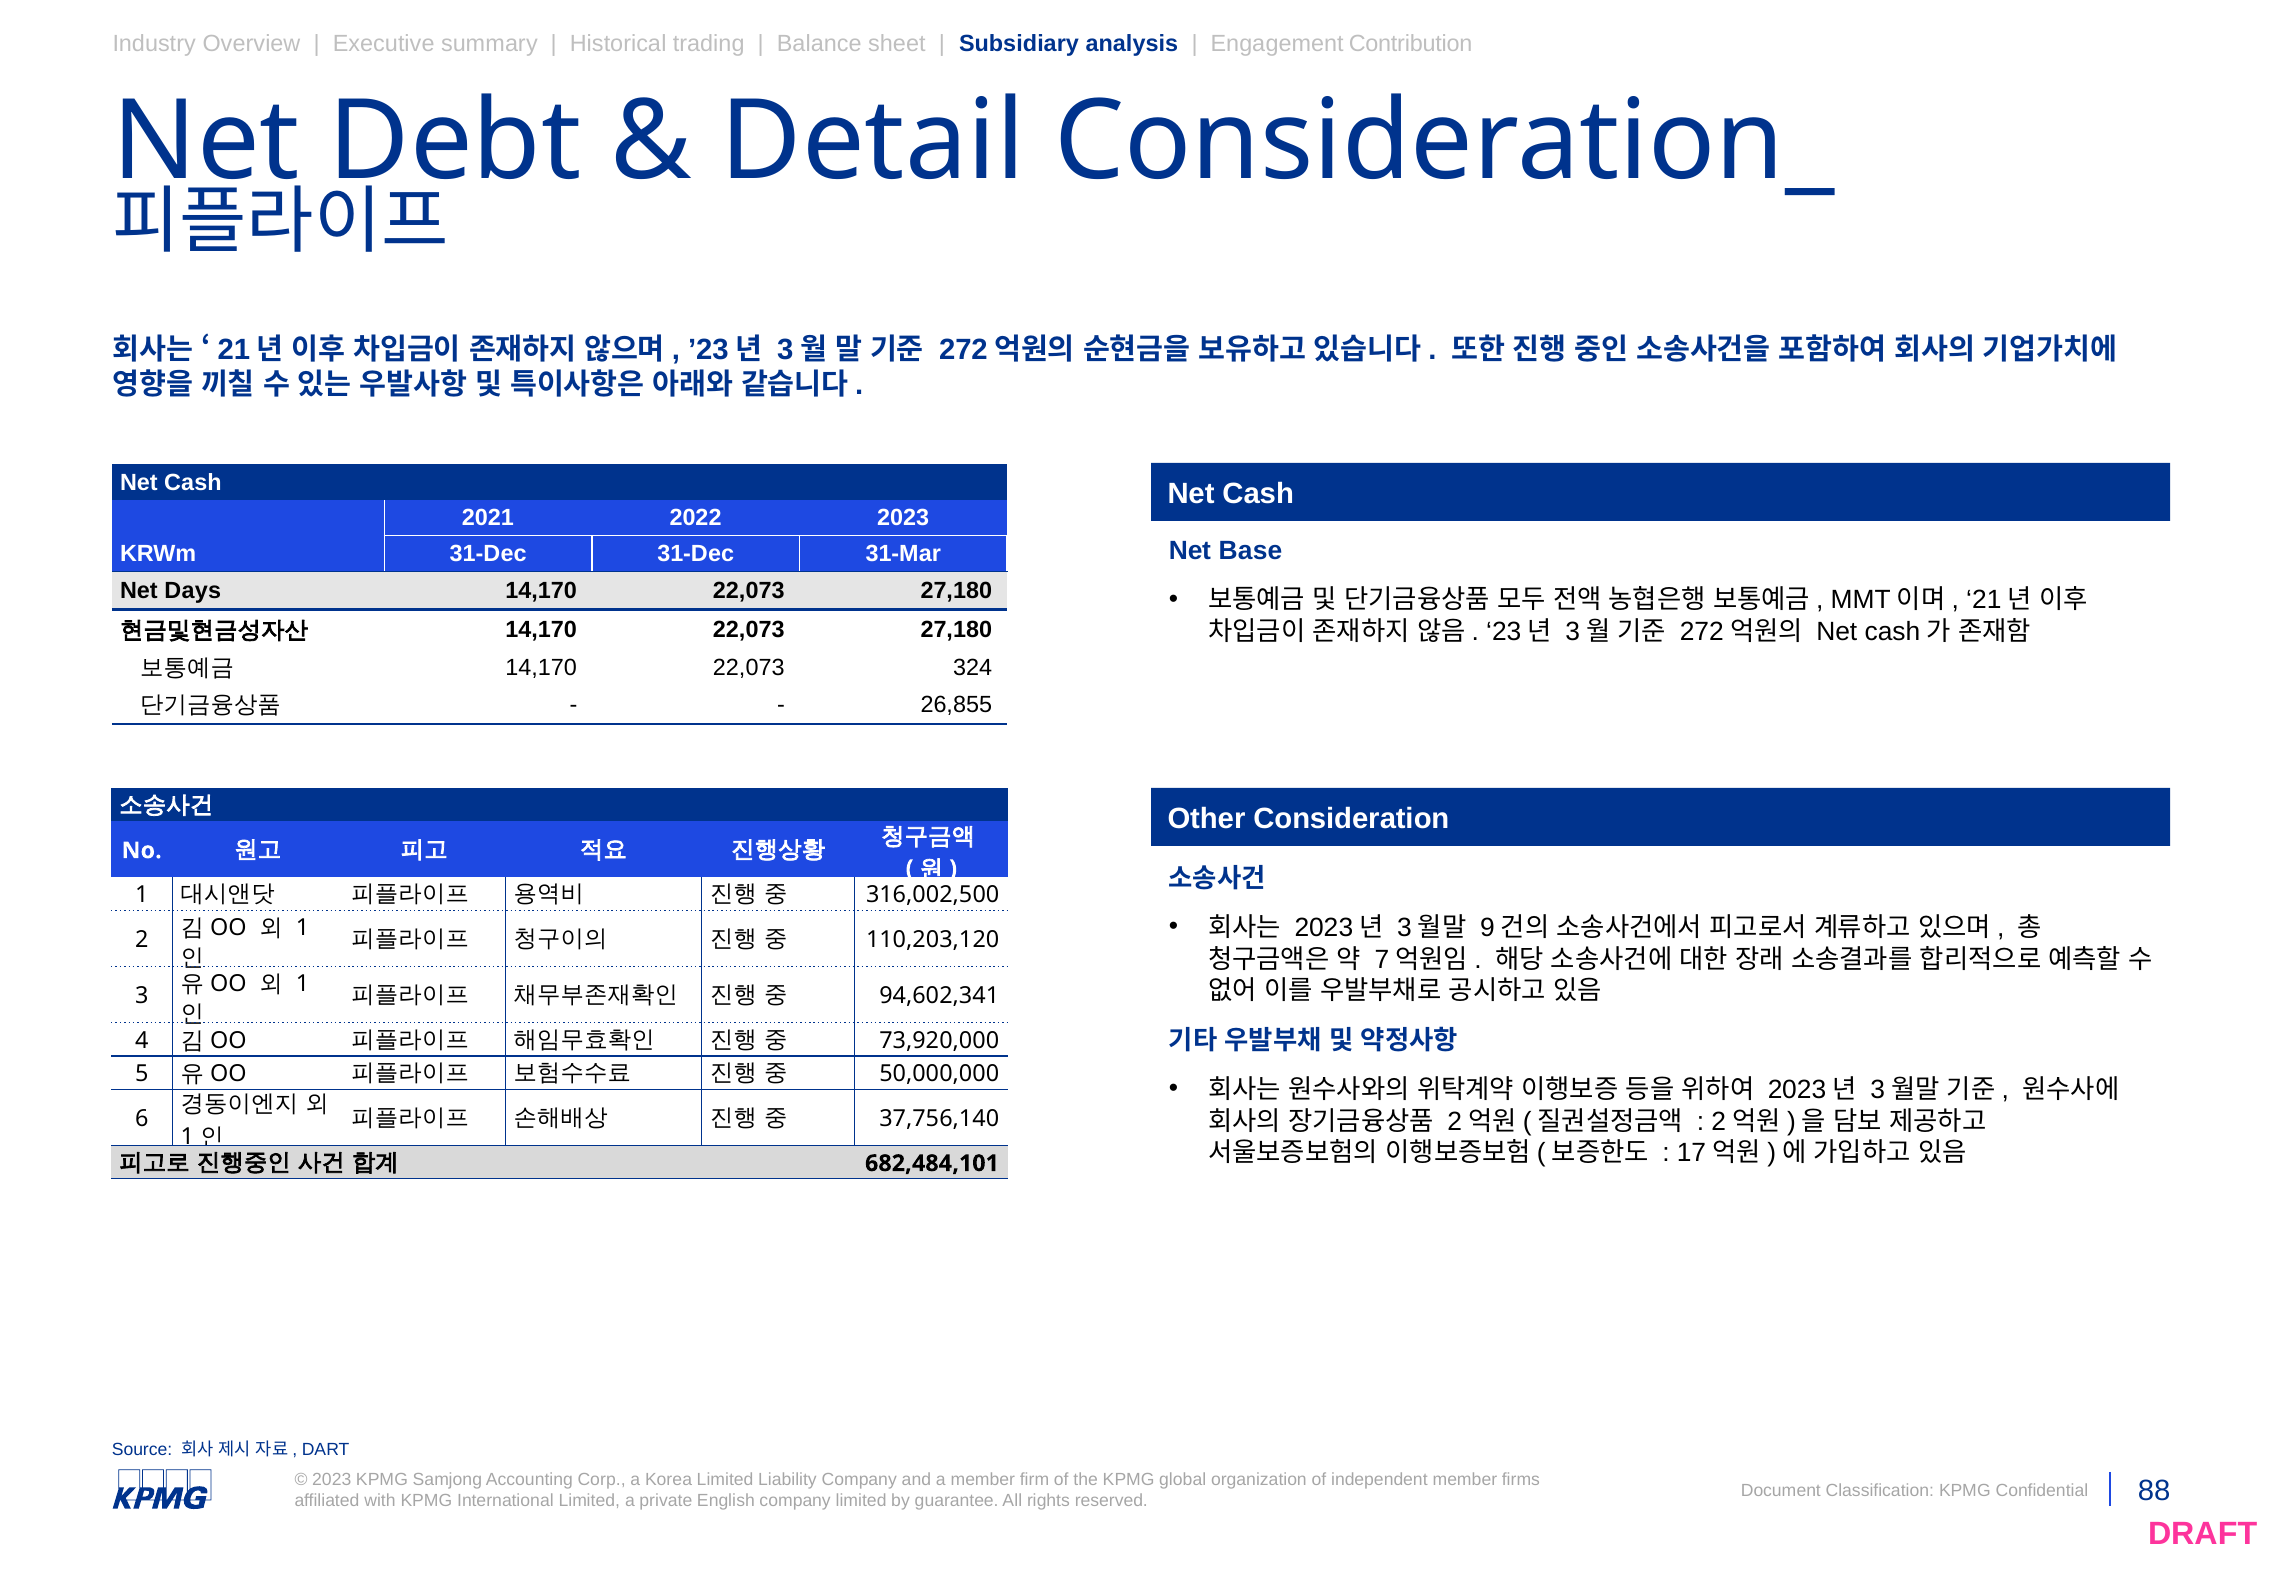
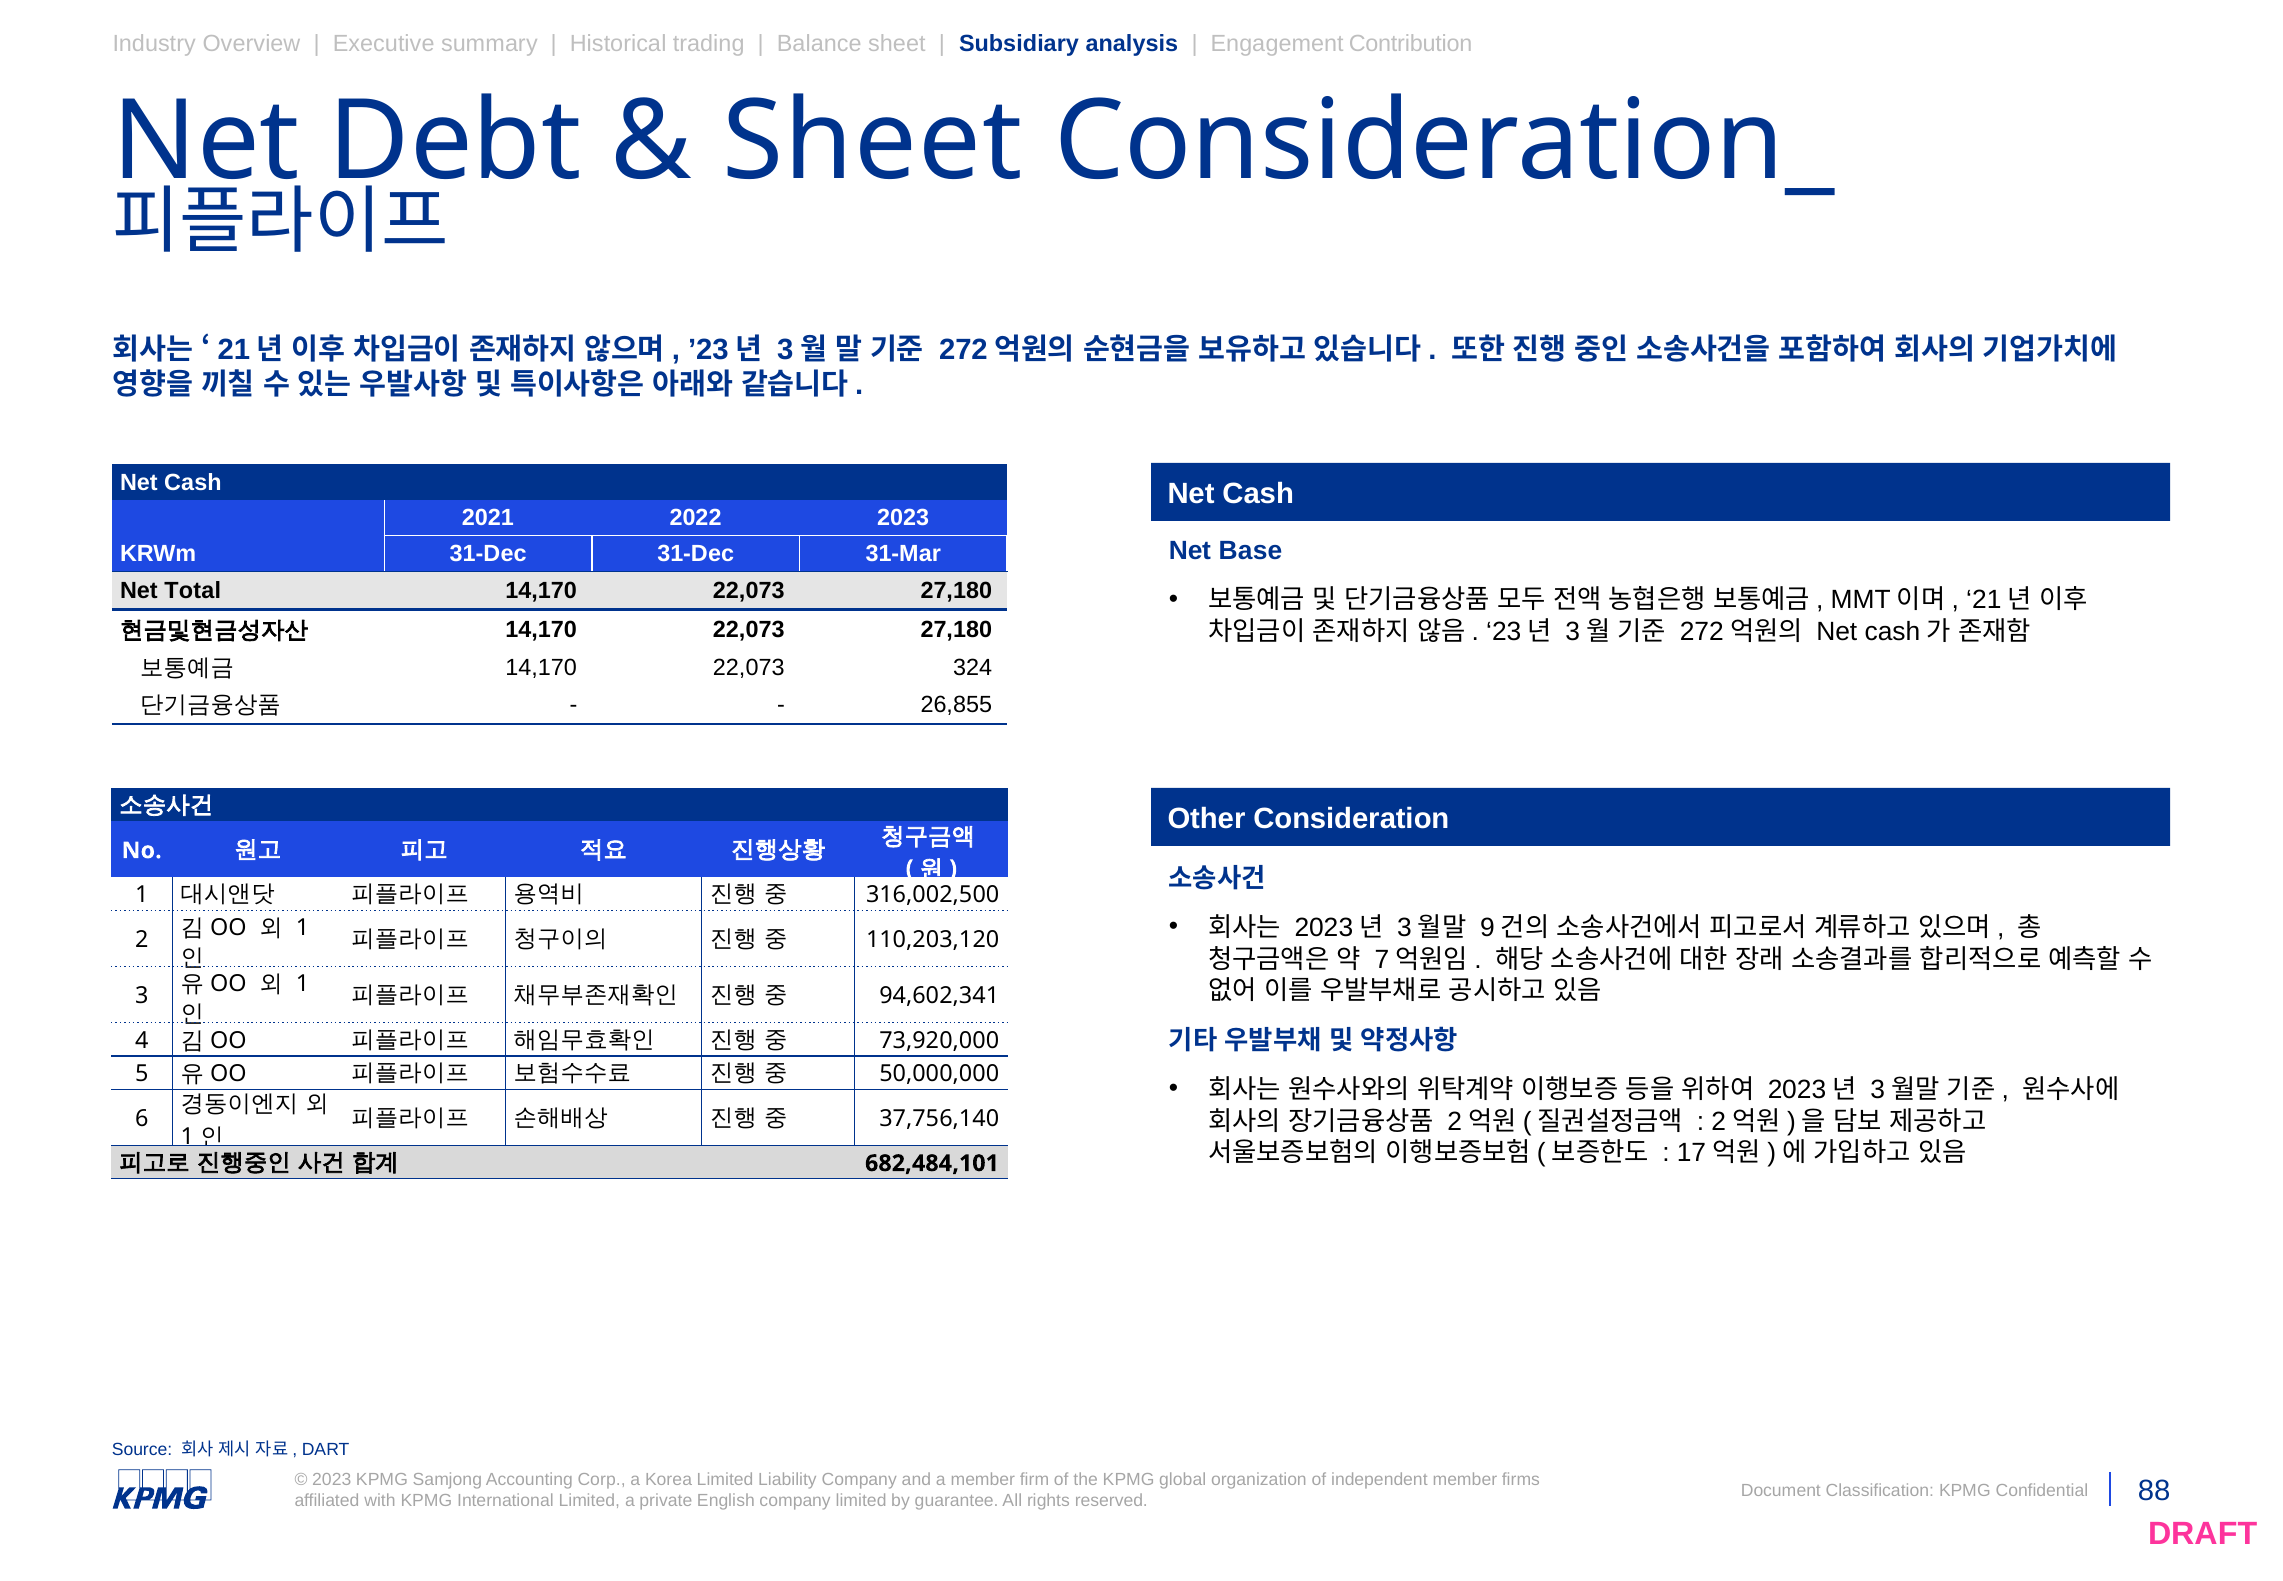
Detail at (873, 142): Detail -> Sheet
Days: Days -> Total
